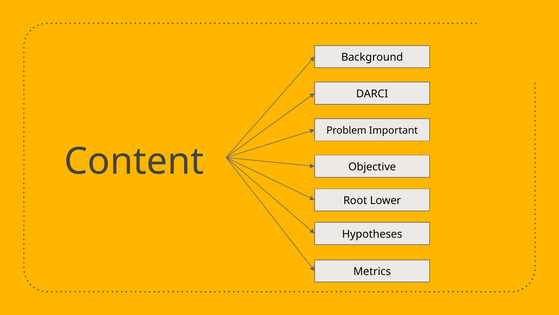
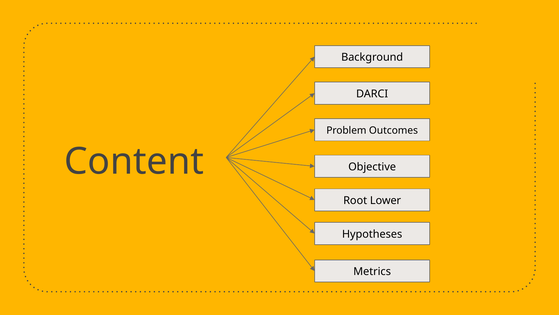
Important: Important -> Outcomes
